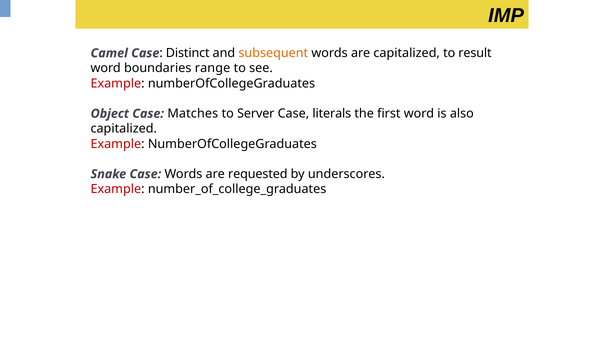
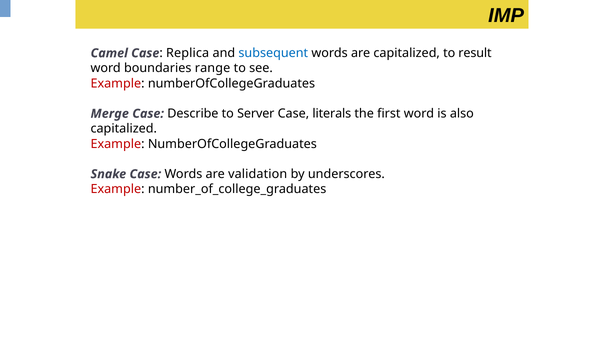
Distinct: Distinct -> Replica
subsequent colour: orange -> blue
Object: Object -> Merge
Matches: Matches -> Describe
requested: requested -> validation
